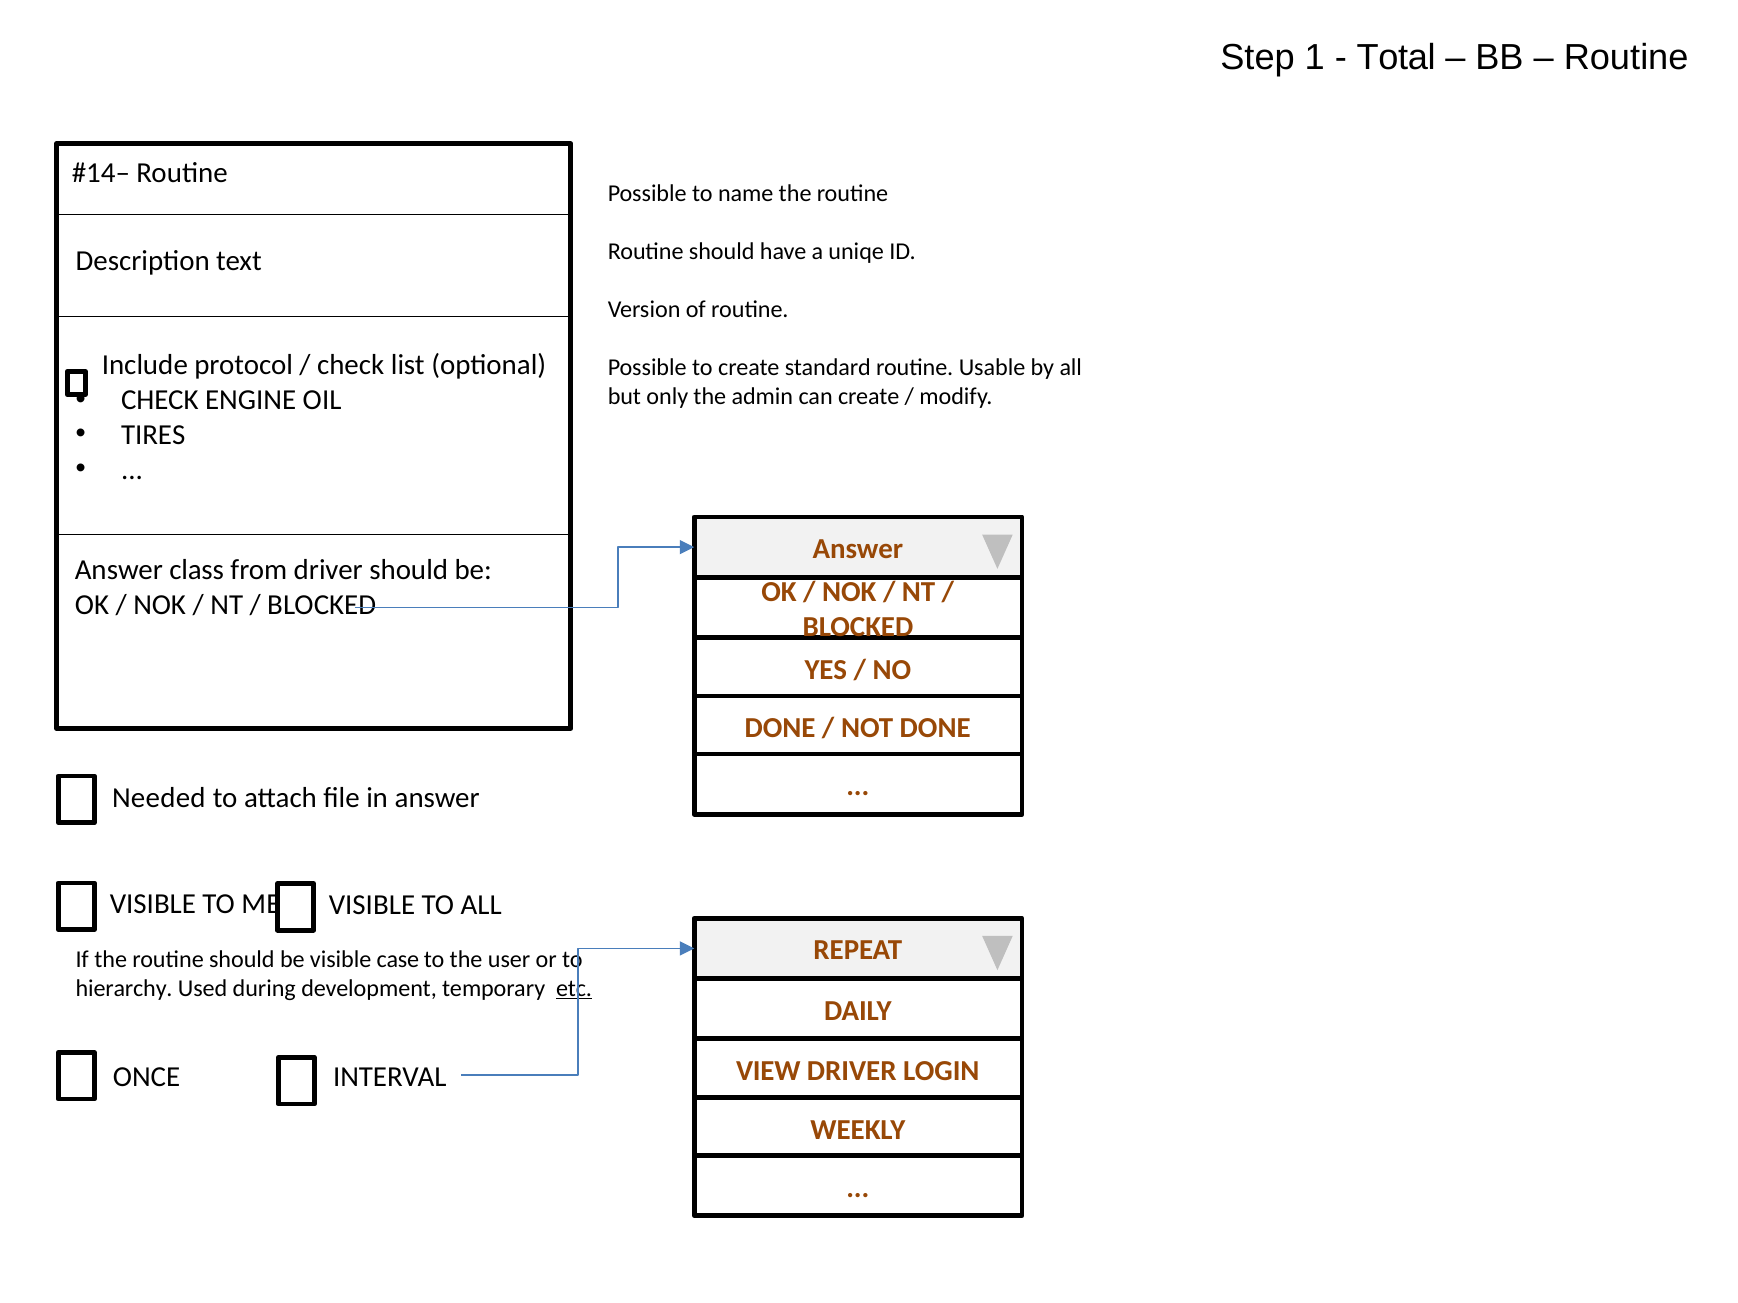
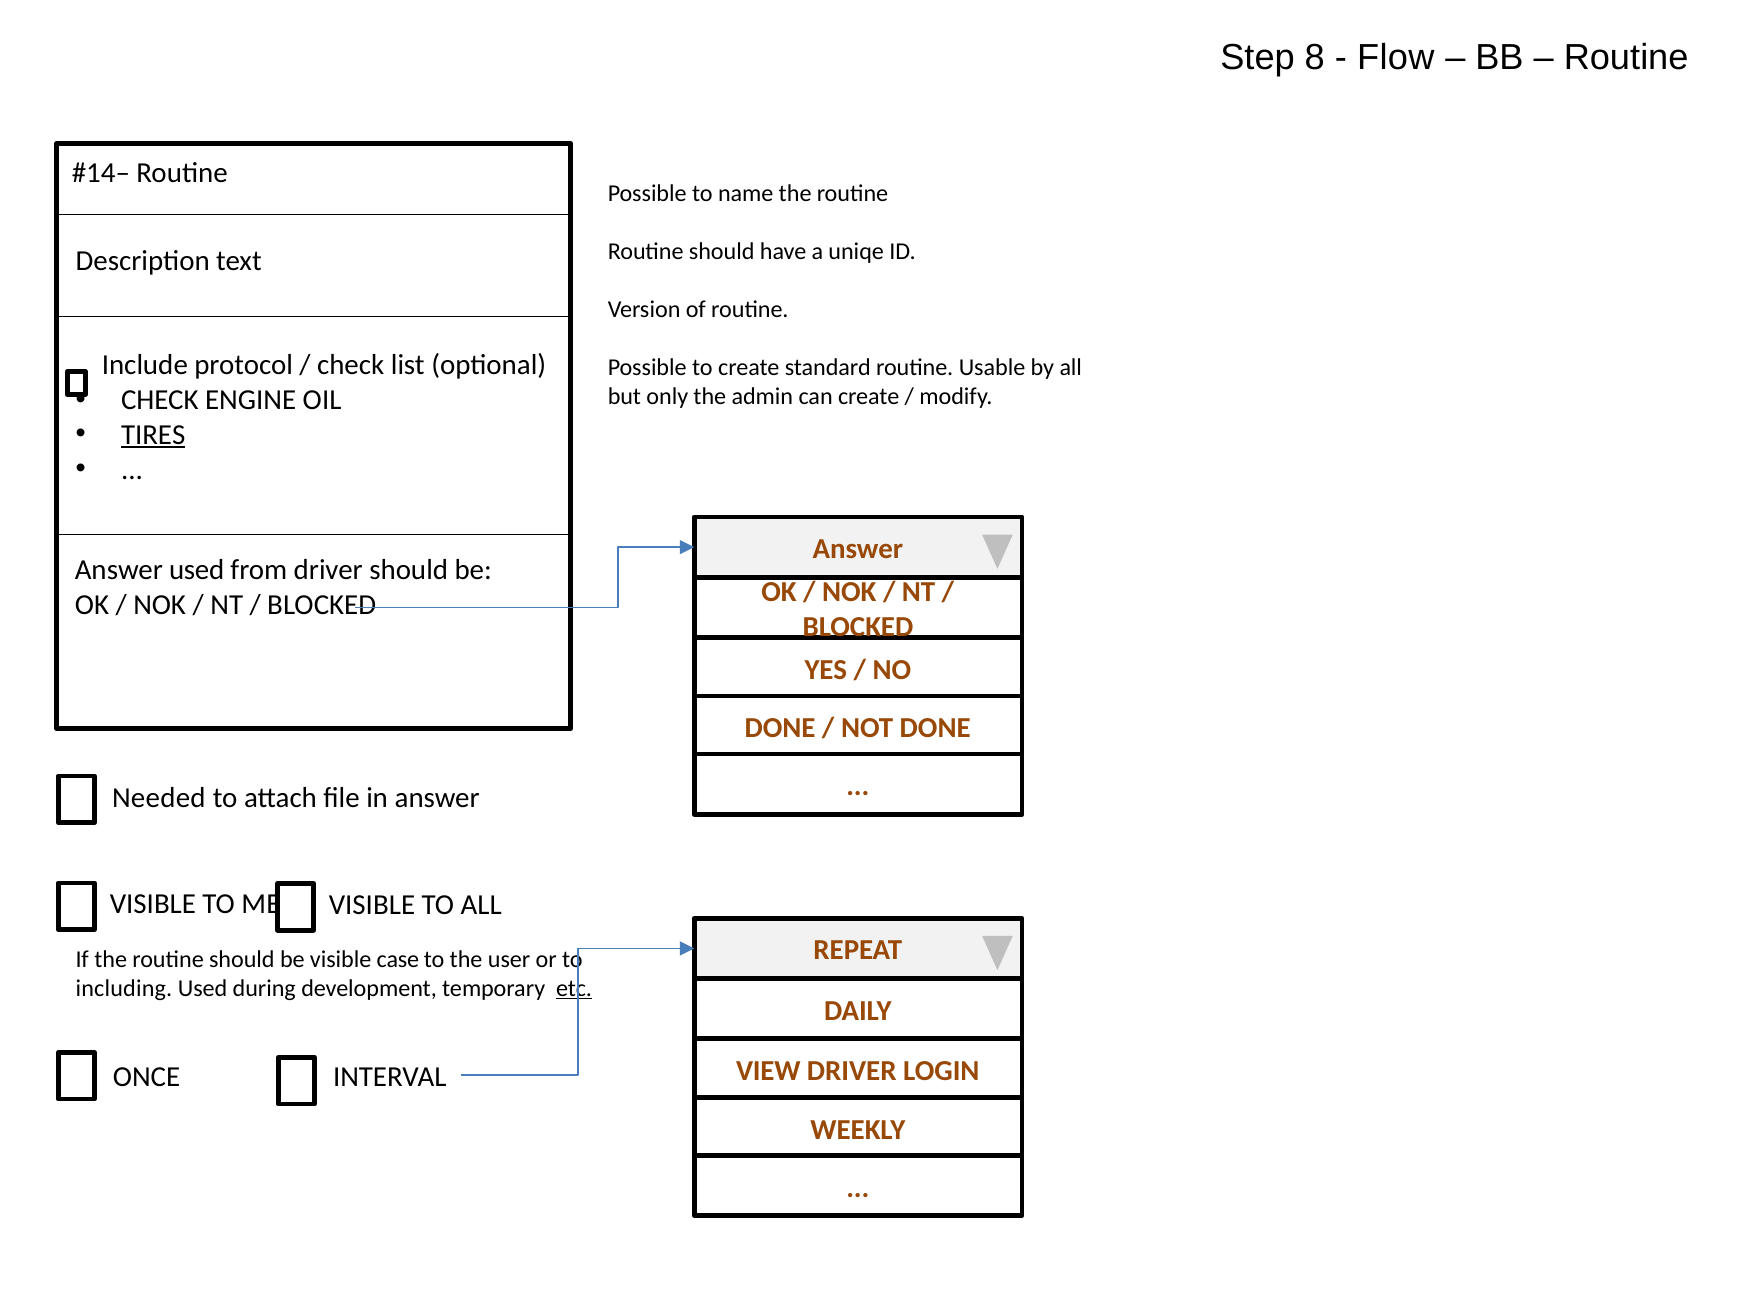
1: 1 -> 8
Total: Total -> Flow
TIRES underline: none -> present
Answer class: class -> used
hierarchy: hierarchy -> including
